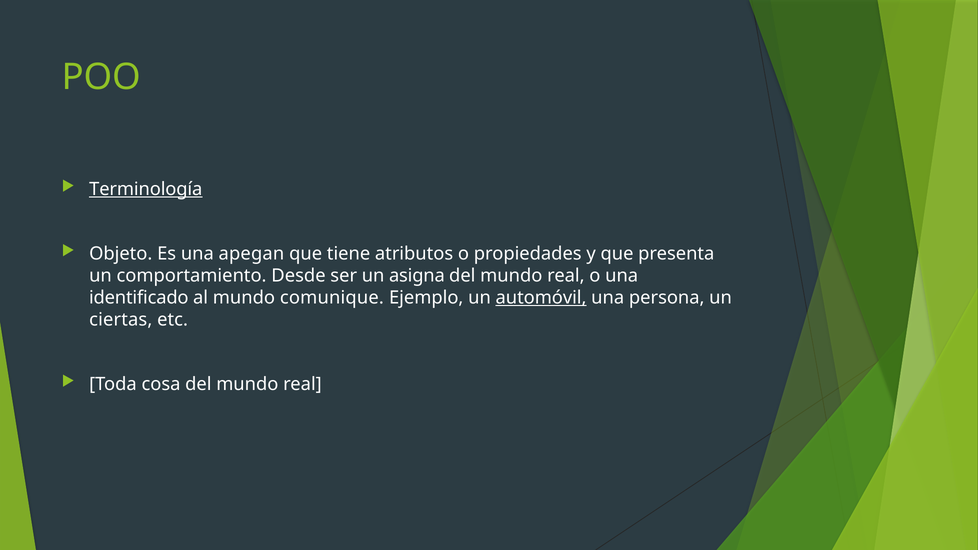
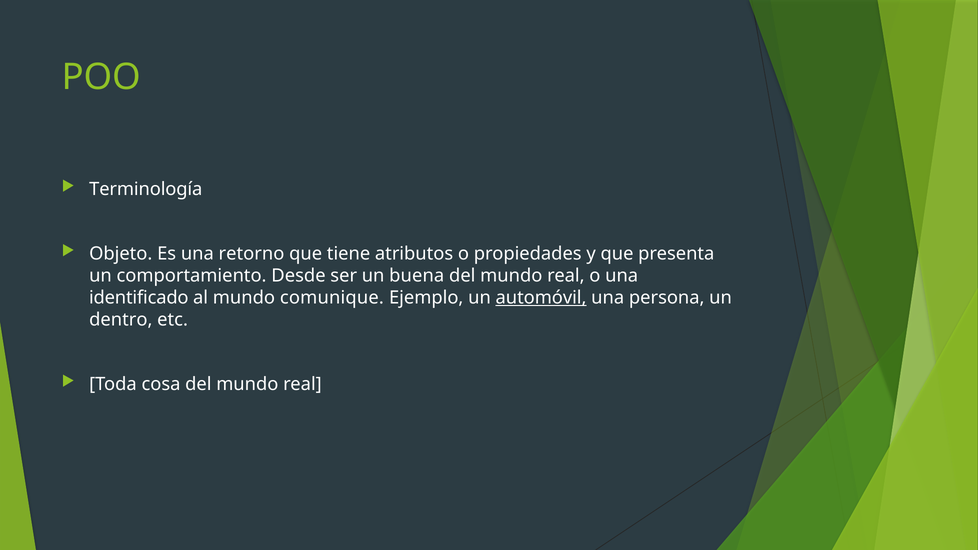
Terminología underline: present -> none
apegan: apegan -> retorno
asigna: asigna -> buena
ciertas: ciertas -> dentro
